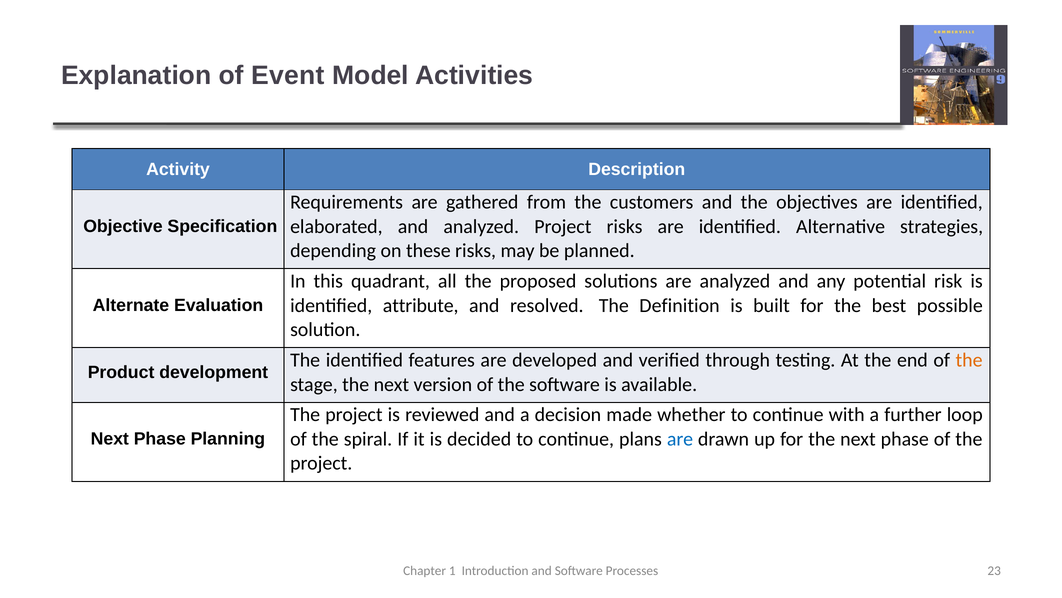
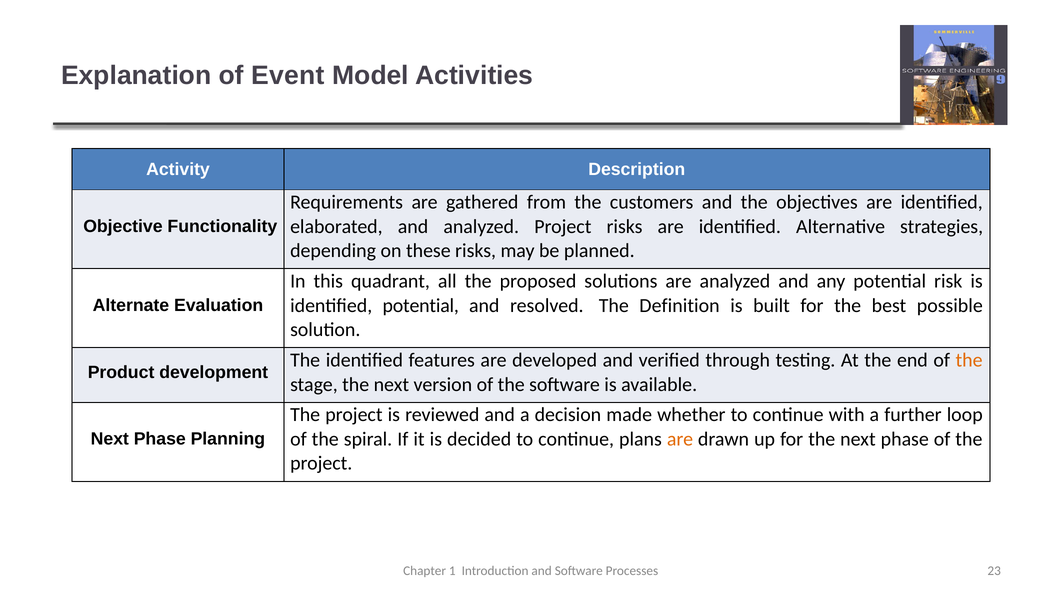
Specification: Specification -> Functionality
identified attribute: attribute -> potential
are at (680, 439) colour: blue -> orange
